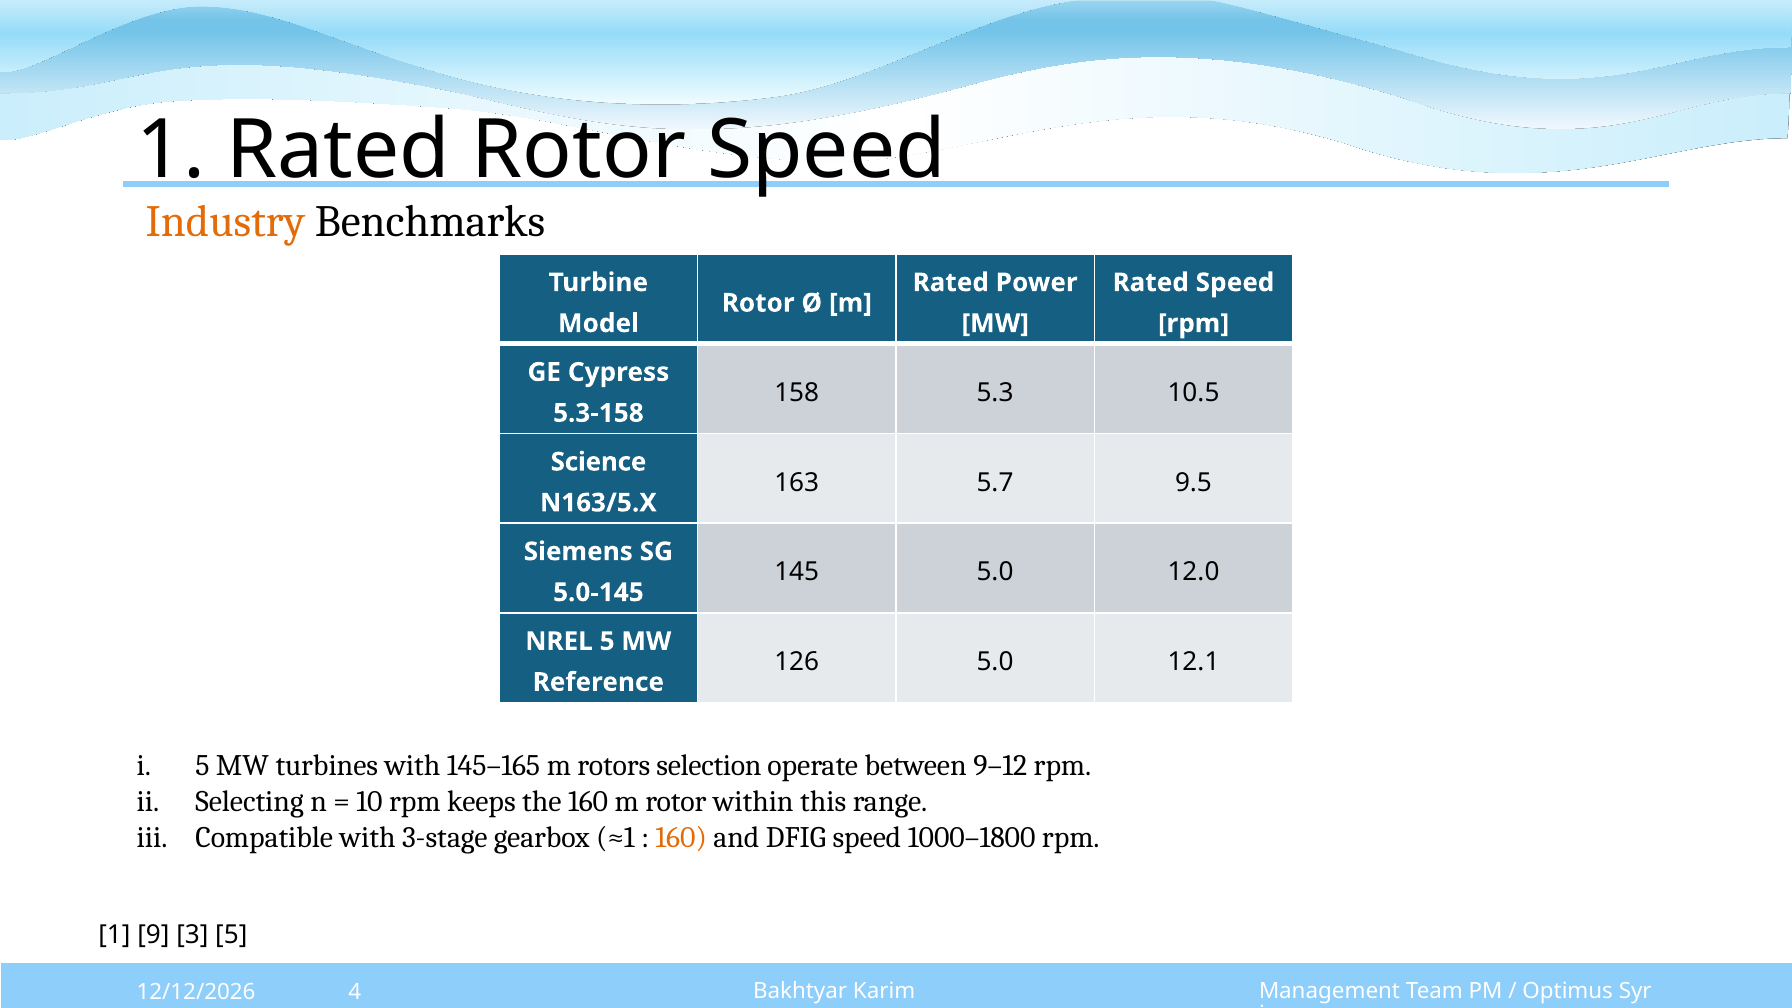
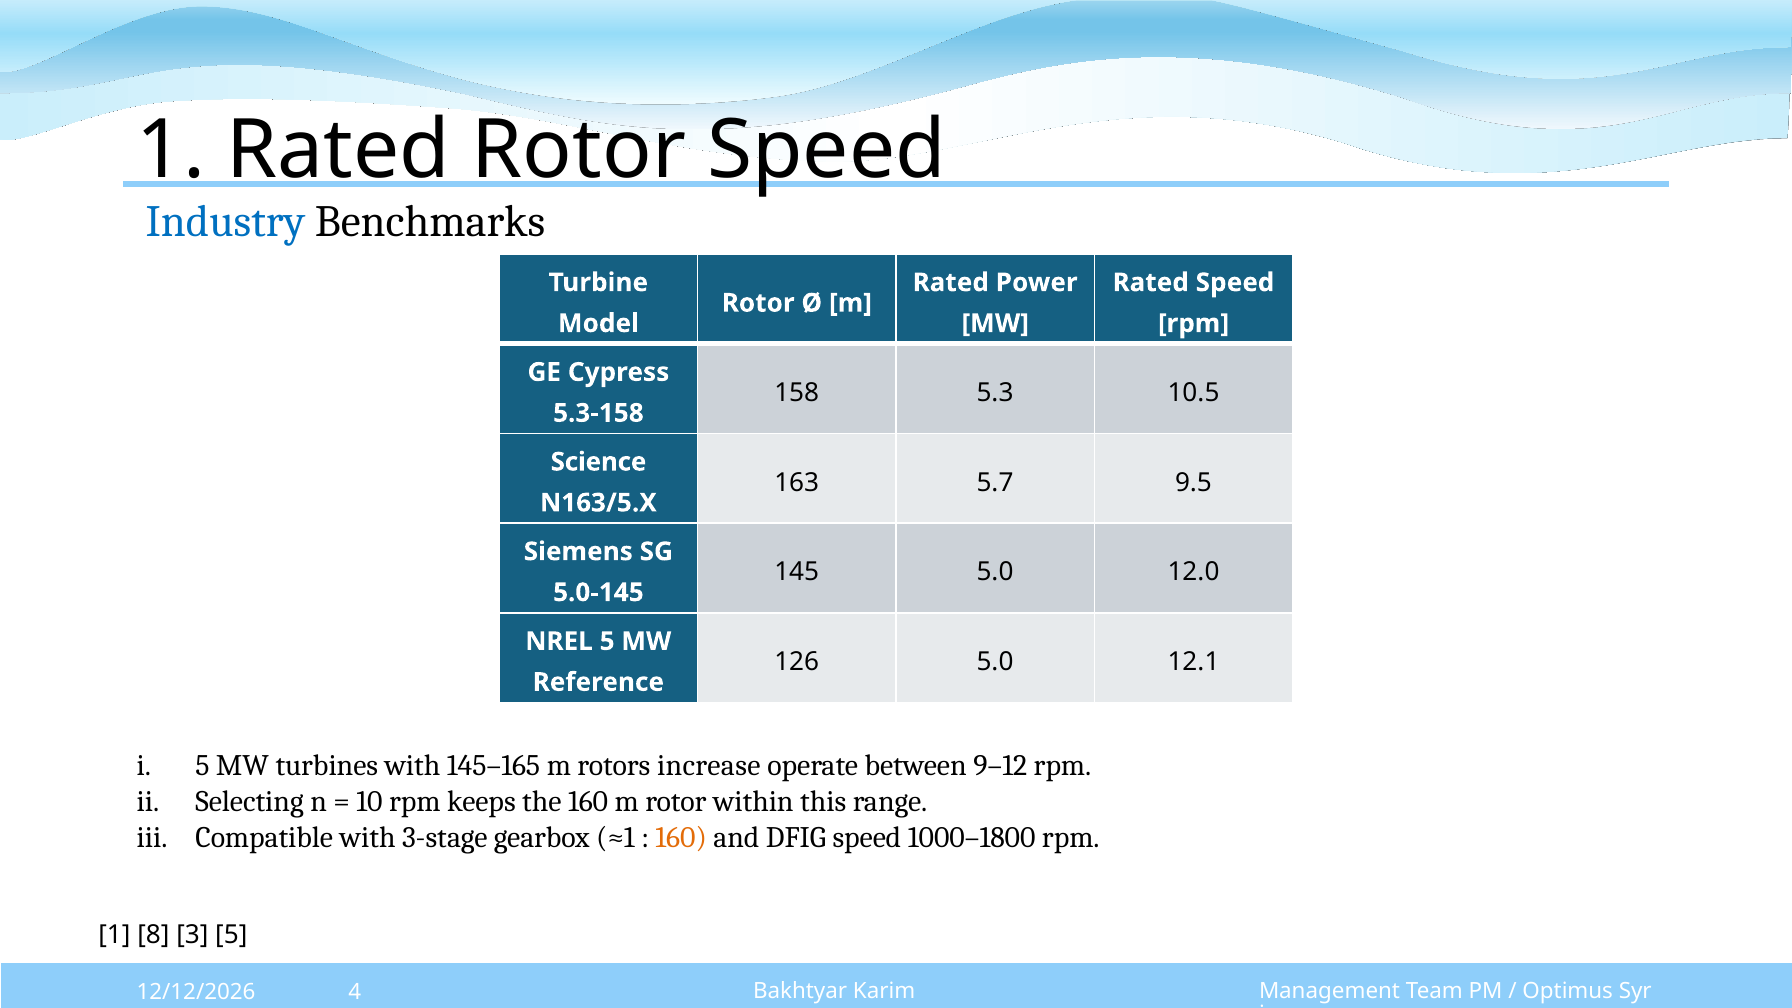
Industry colour: orange -> blue
selection: selection -> increase
9: 9 -> 8
